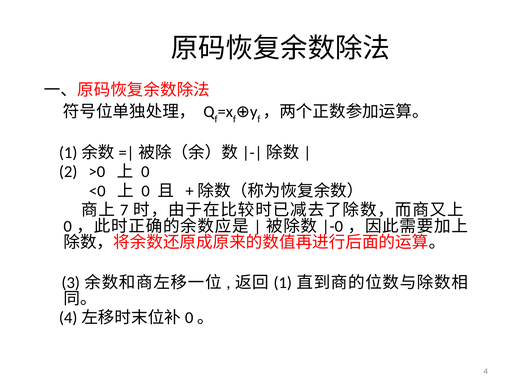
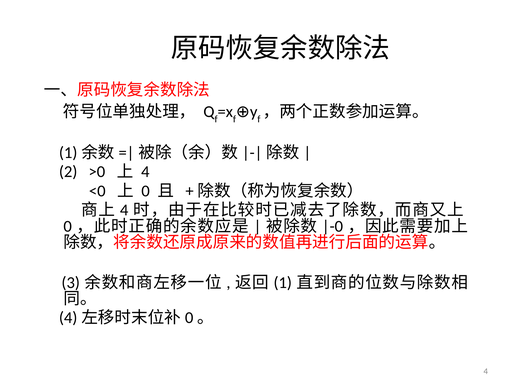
0 at (145, 172): 0 -> 4
7 at (124, 210): 7 -> 4
